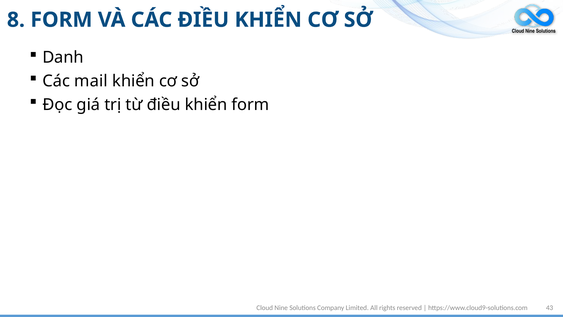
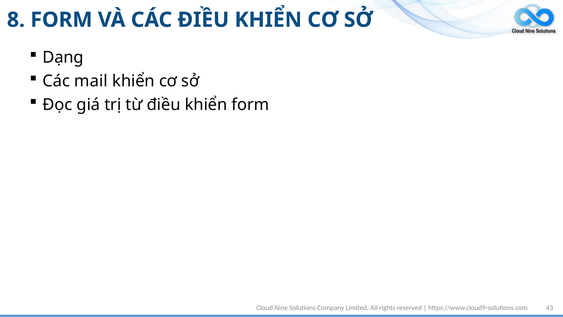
Danh: Danh -> Dạng
